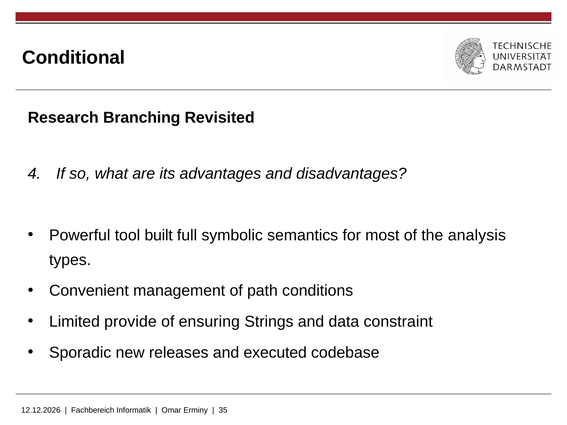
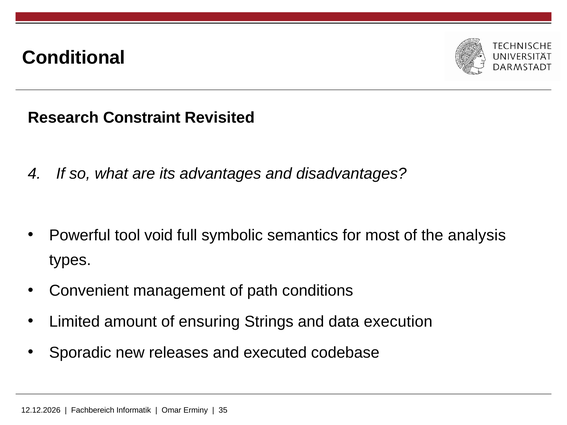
Branching: Branching -> Constraint
built: built -> void
provide: provide -> amount
constraint: constraint -> execution
